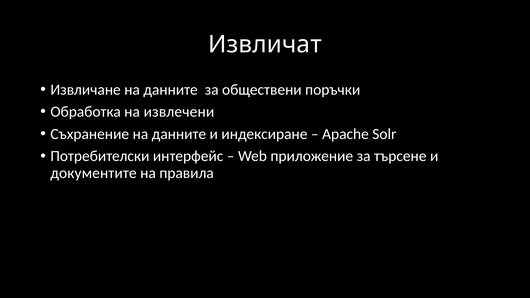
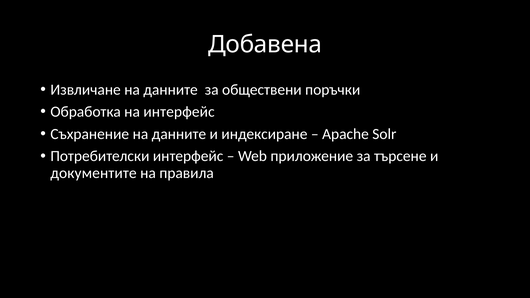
Извличат: Извличат -> Добавена
на извлечени: извлечени -> интерфейс
